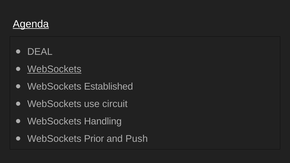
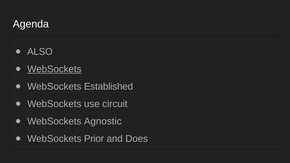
Agenda underline: present -> none
DEAL: DEAL -> ALSO
Handling: Handling -> Agnostic
Push: Push -> Does
